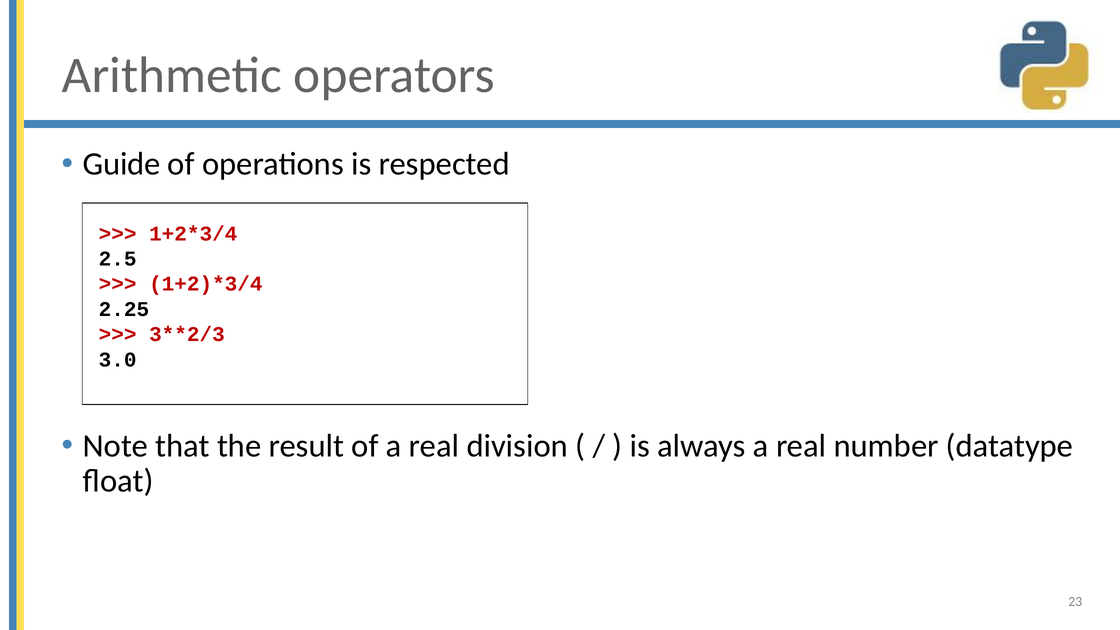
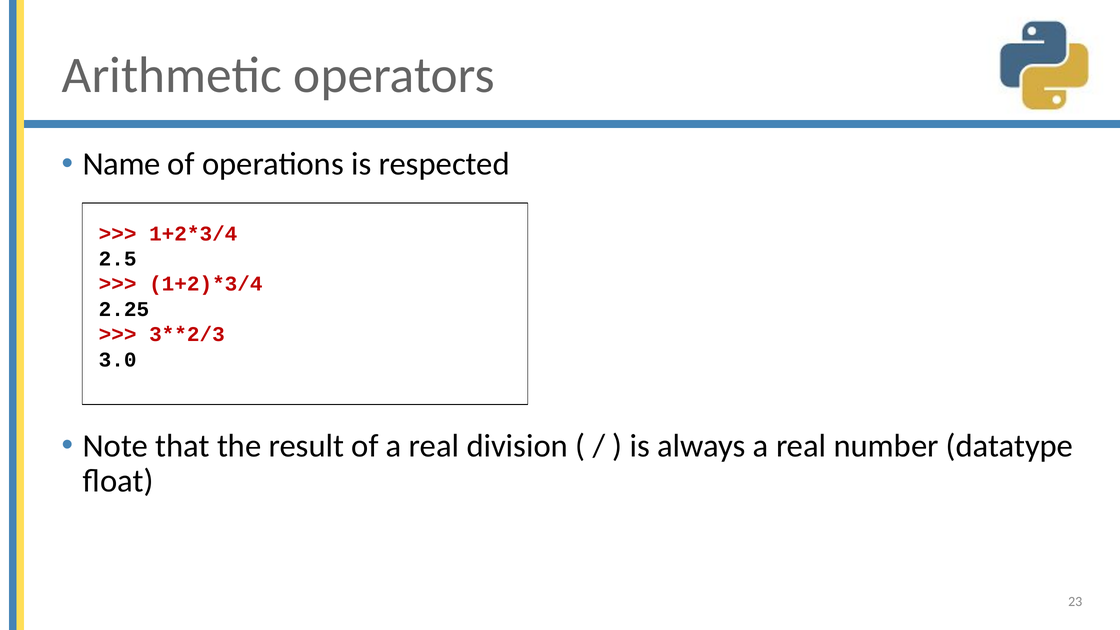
Guide: Guide -> Name
